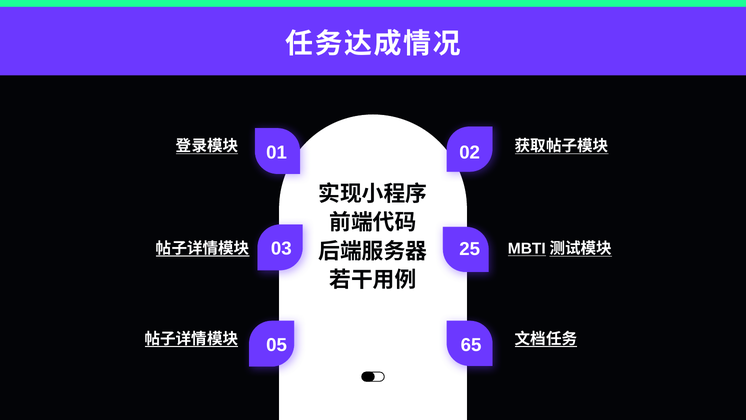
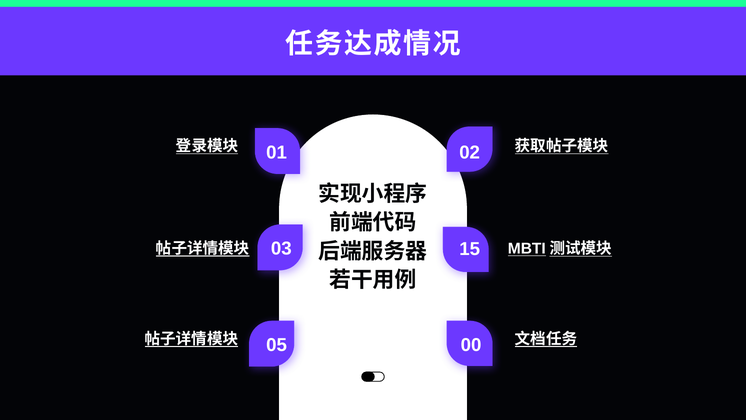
25: 25 -> 15
65: 65 -> 00
